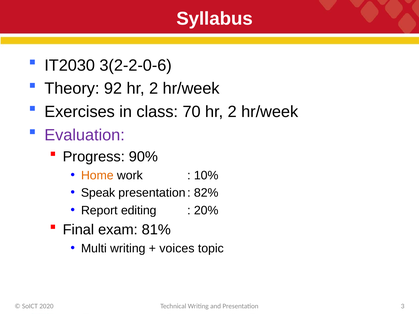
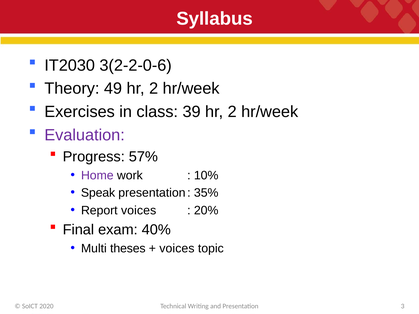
92: 92 -> 49
70: 70 -> 39
90%: 90% -> 57%
Home colour: orange -> purple
82%: 82% -> 35%
Report editing: editing -> voices
81%: 81% -> 40%
Multi writing: writing -> theses
